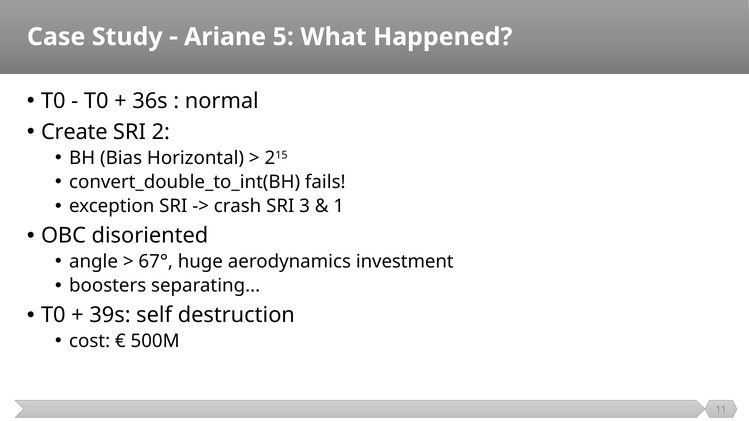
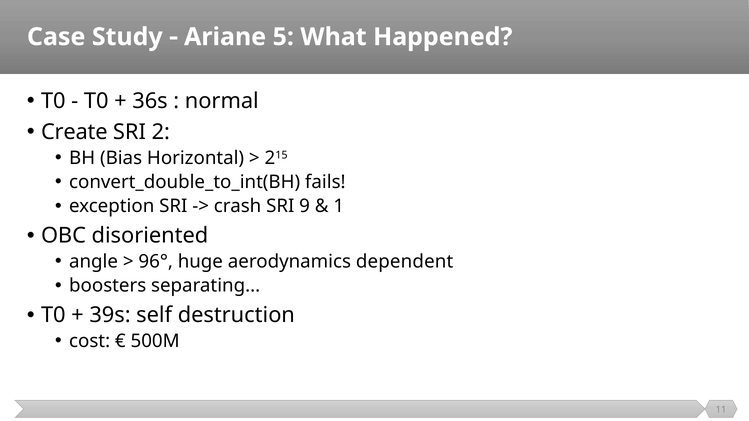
3: 3 -> 9
67°: 67° -> 96°
investment: investment -> dependent
